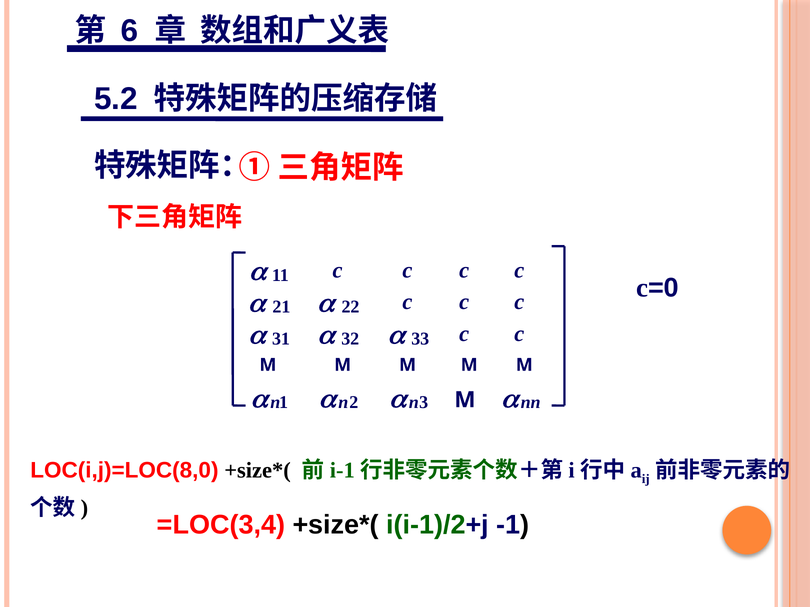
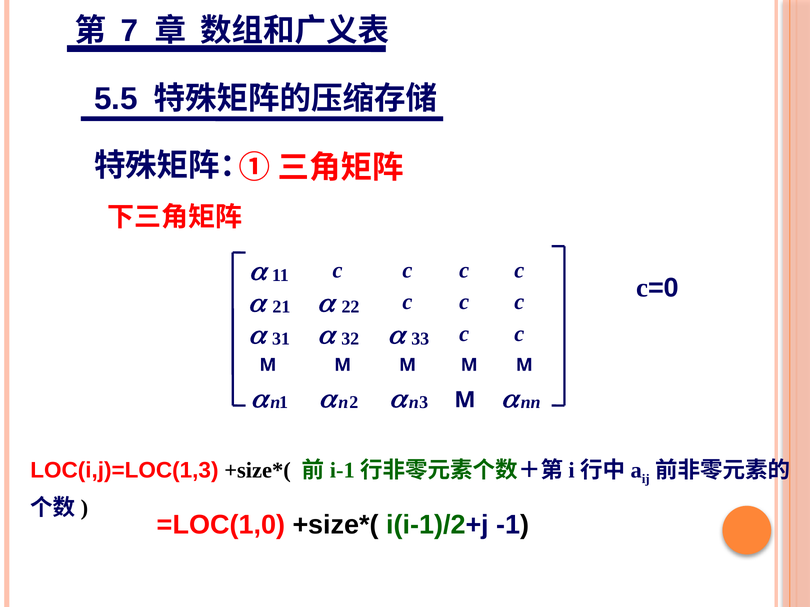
6: 6 -> 7
5.2: 5.2 -> 5.5
LOC(i,j)=LOC(8,0: LOC(i,j)=LOC(8,0 -> LOC(i,j)=LOC(1,3
=LOC(3,4: =LOC(3,4 -> =LOC(1,0
